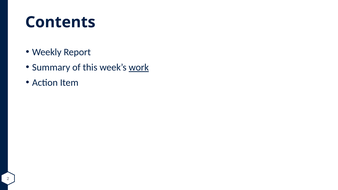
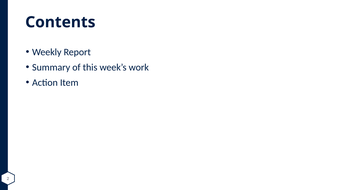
work underline: present -> none
